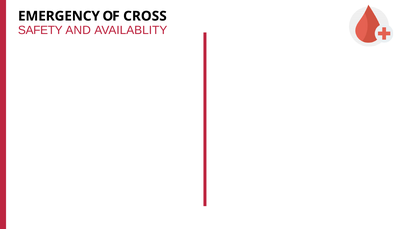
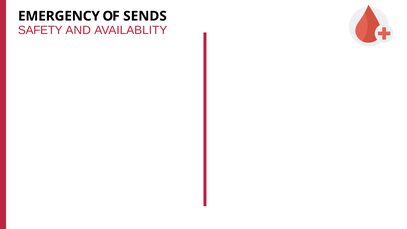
CROSS: CROSS -> SENDS
